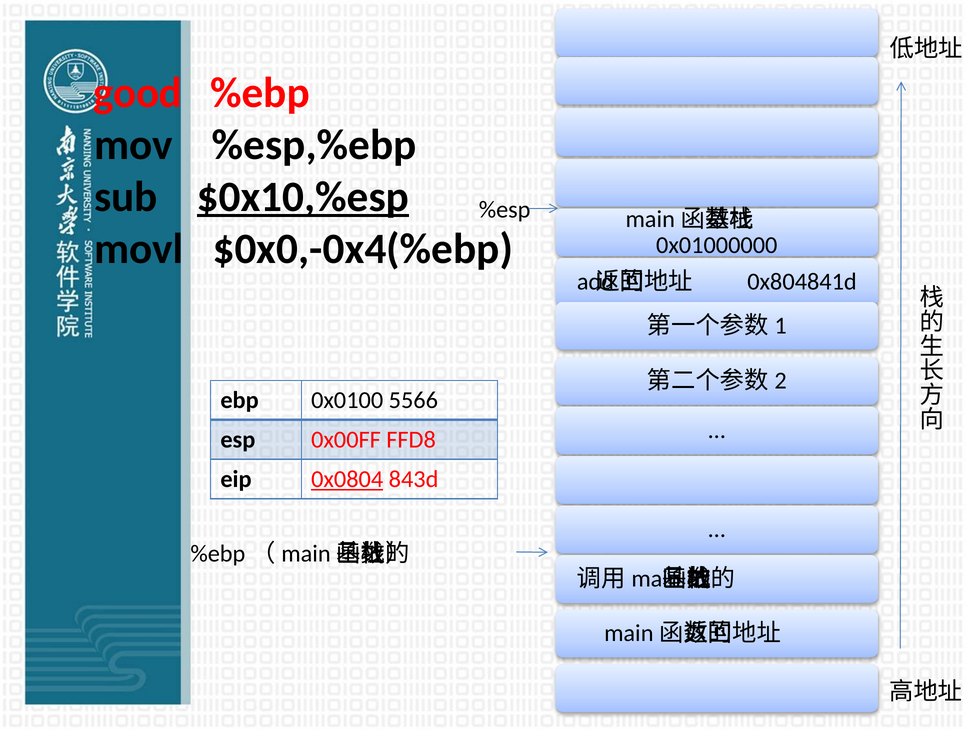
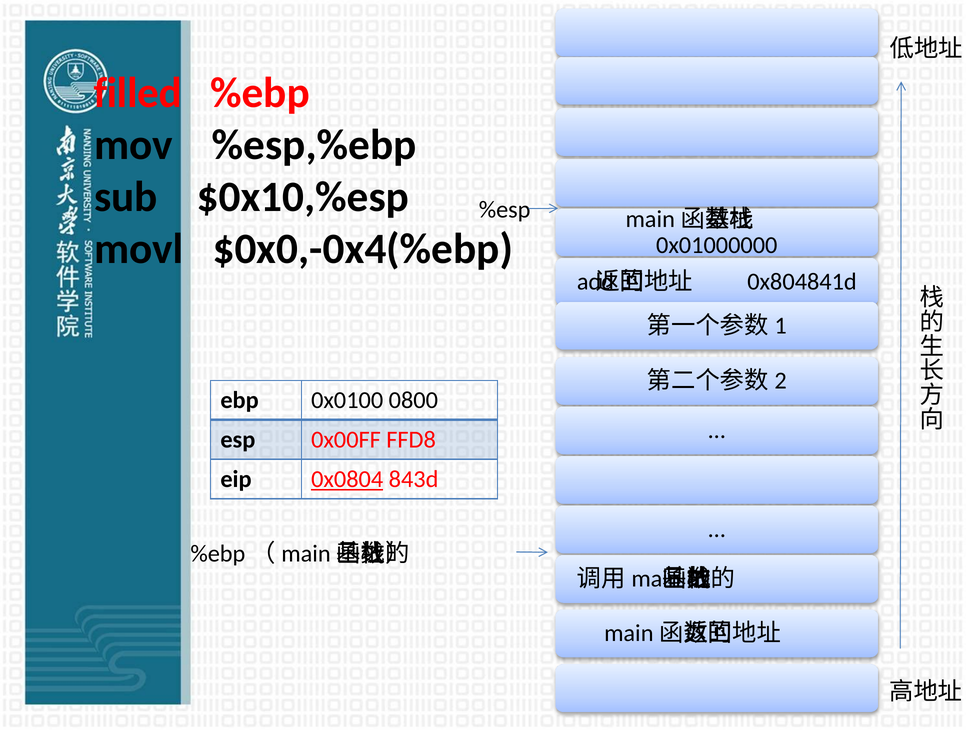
good: good -> filled
$0x10,%esp underline: present -> none
5566: 5566 -> 0800
